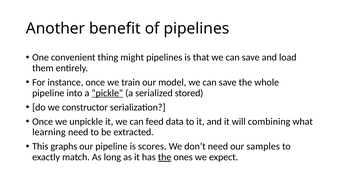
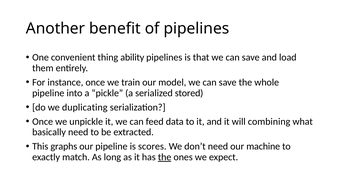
might: might -> ability
pickle underline: present -> none
constructor: constructor -> duplicating
learning: learning -> basically
samples: samples -> machine
